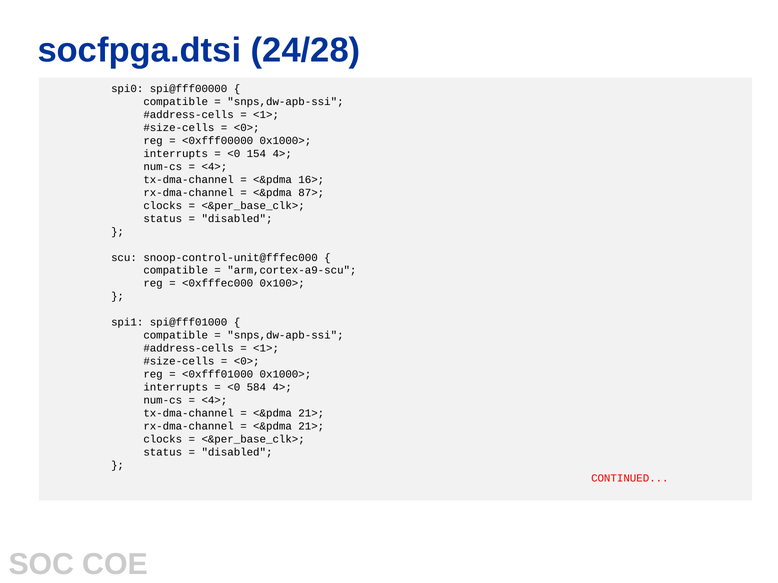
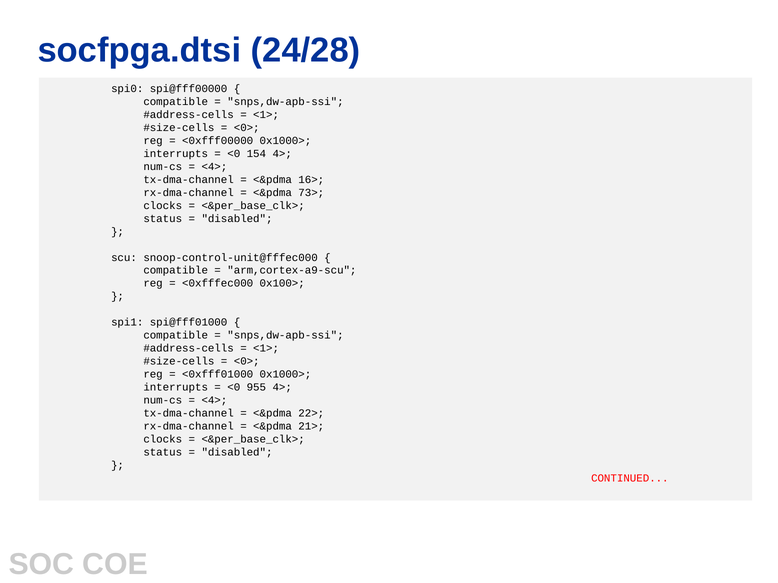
87>: 87> -> 73>
584: 584 -> 955
21> at (311, 414): 21> -> 22>
